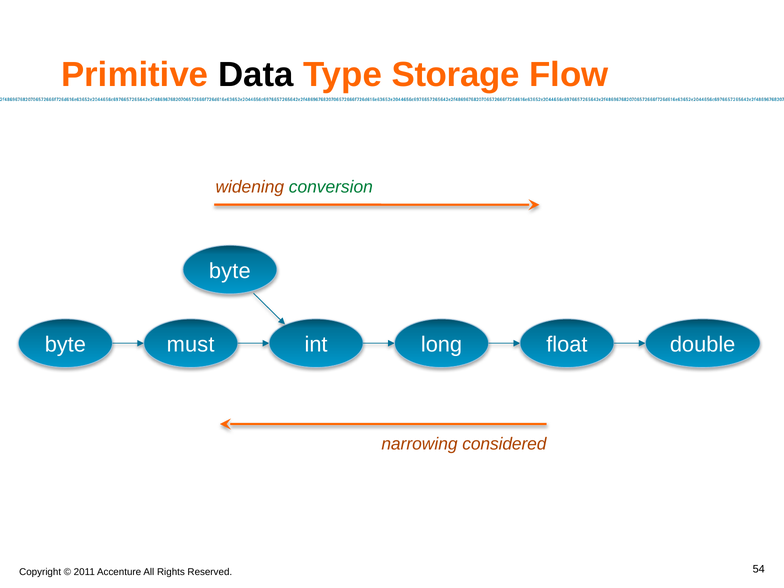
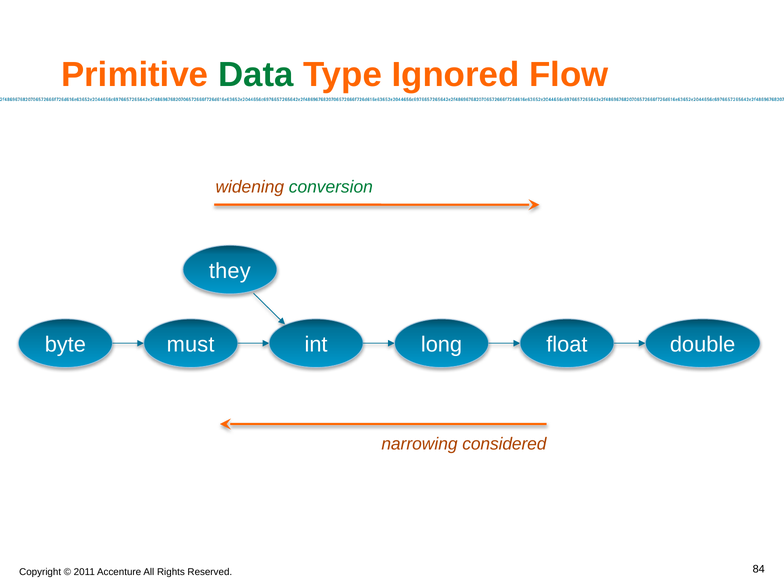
Data colour: black -> green
Storage: Storage -> Ignored
byte at (230, 271): byte -> they
54: 54 -> 84
